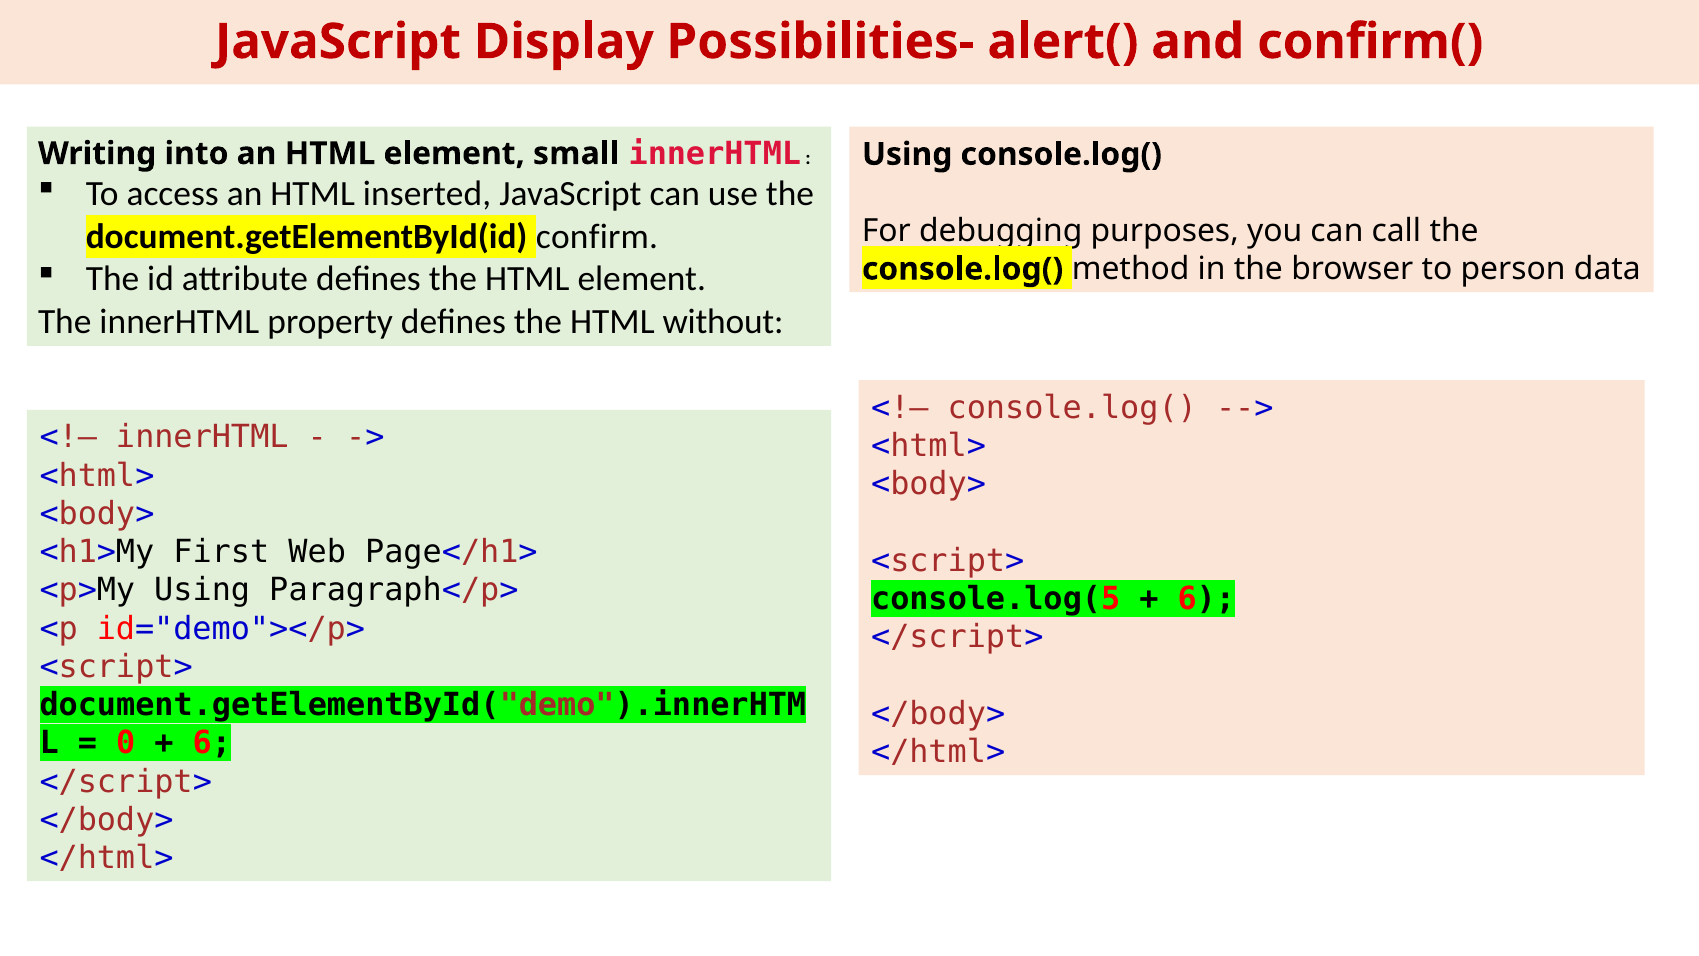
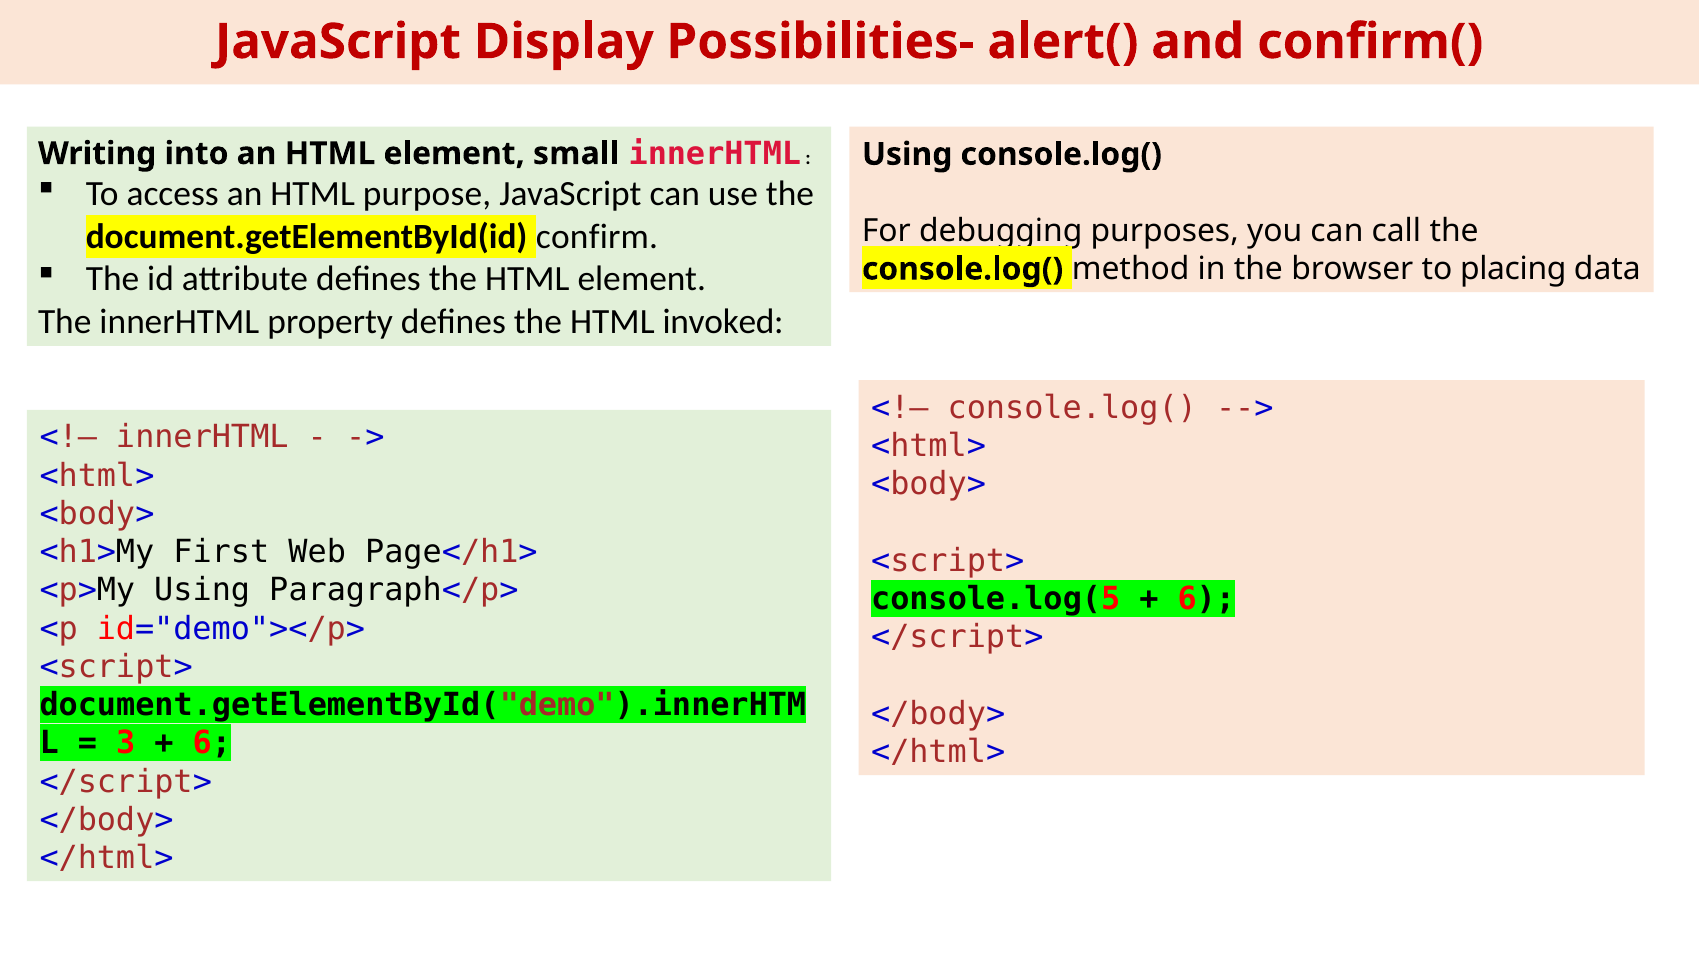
inserted: inserted -> purpose
person: person -> placing
without: without -> invoked
0: 0 -> 3
